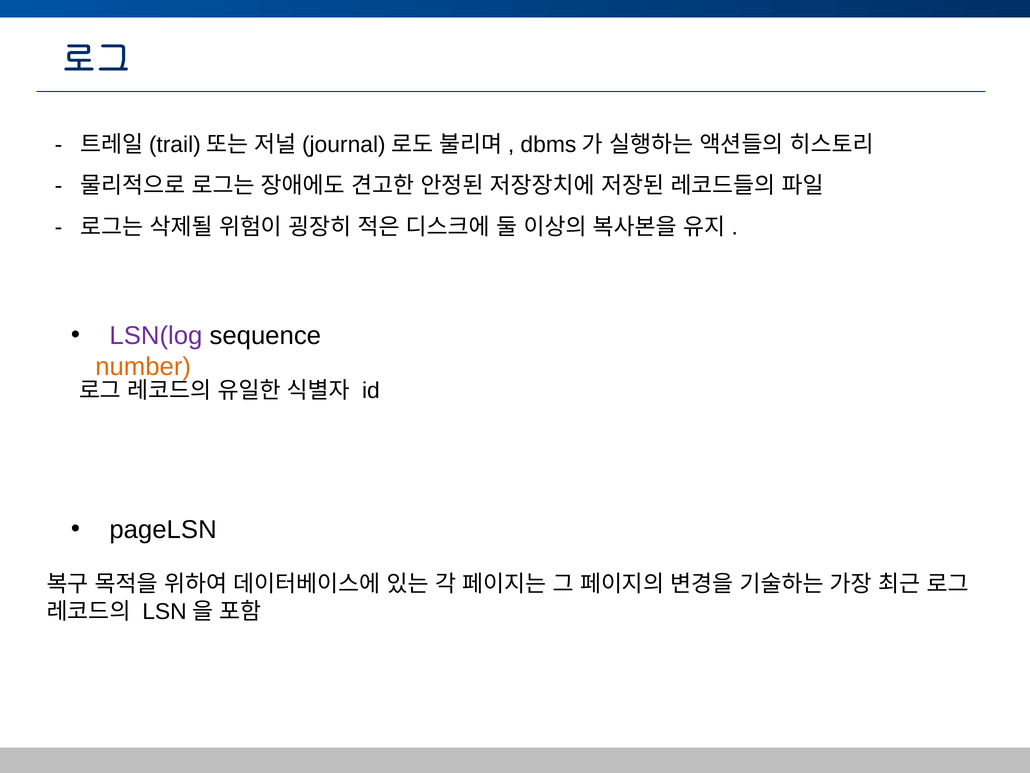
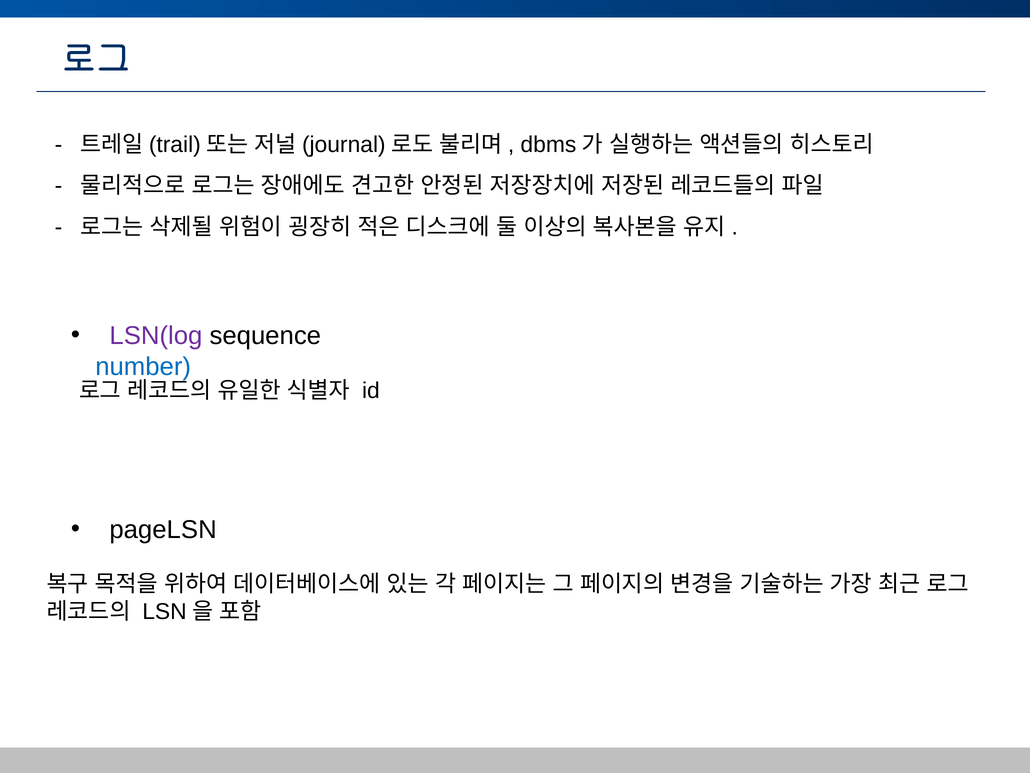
number colour: orange -> blue
